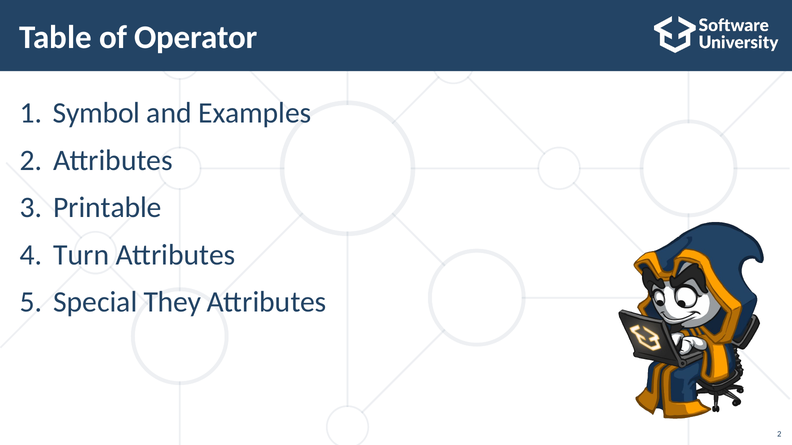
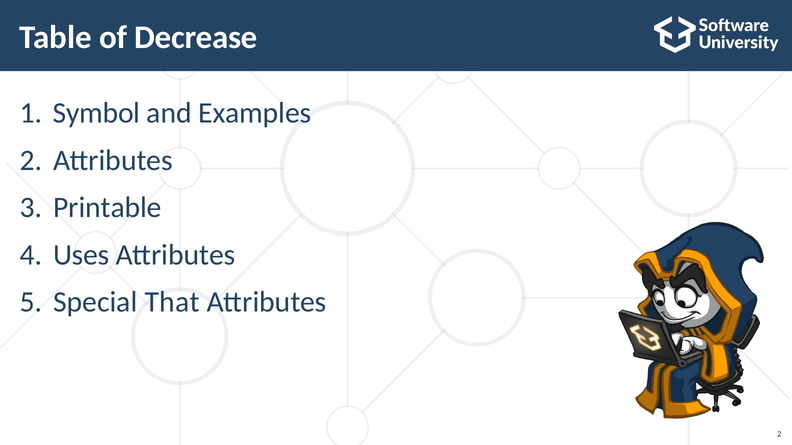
Operator: Operator -> Decrease
Turn: Turn -> Uses
They: They -> That
